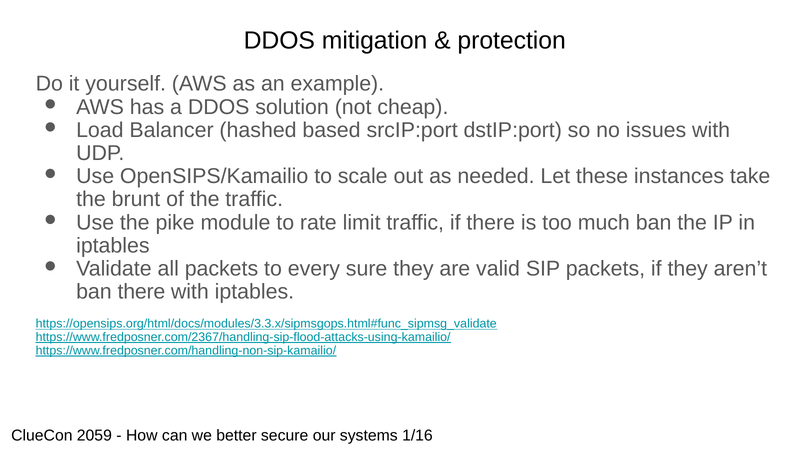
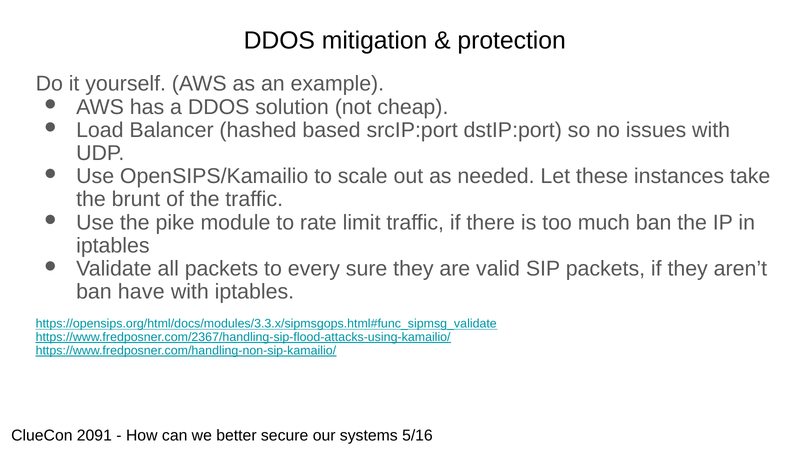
ban there: there -> have
2059: 2059 -> 2091
1/16: 1/16 -> 5/16
